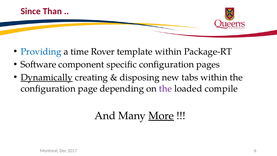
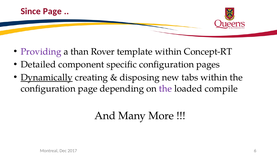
Since Than: Than -> Page
Providing colour: blue -> purple
time: time -> than
Package-RT: Package-RT -> Concept-RT
Software: Software -> Detailed
More underline: present -> none
